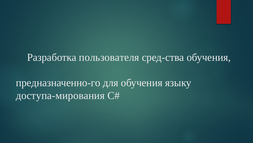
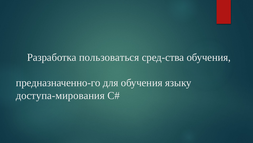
пользователя: пользователя -> пользоваться
